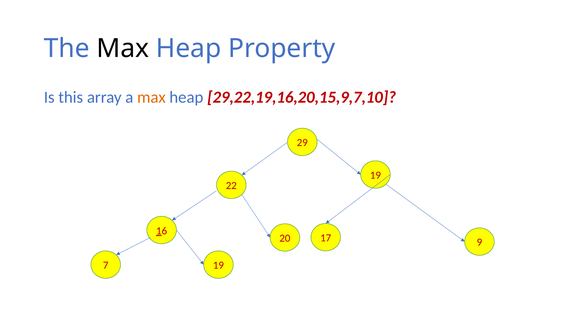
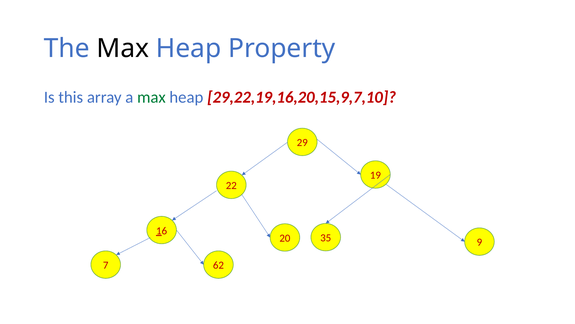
max at (151, 97) colour: orange -> green
17: 17 -> 35
7 19: 19 -> 62
